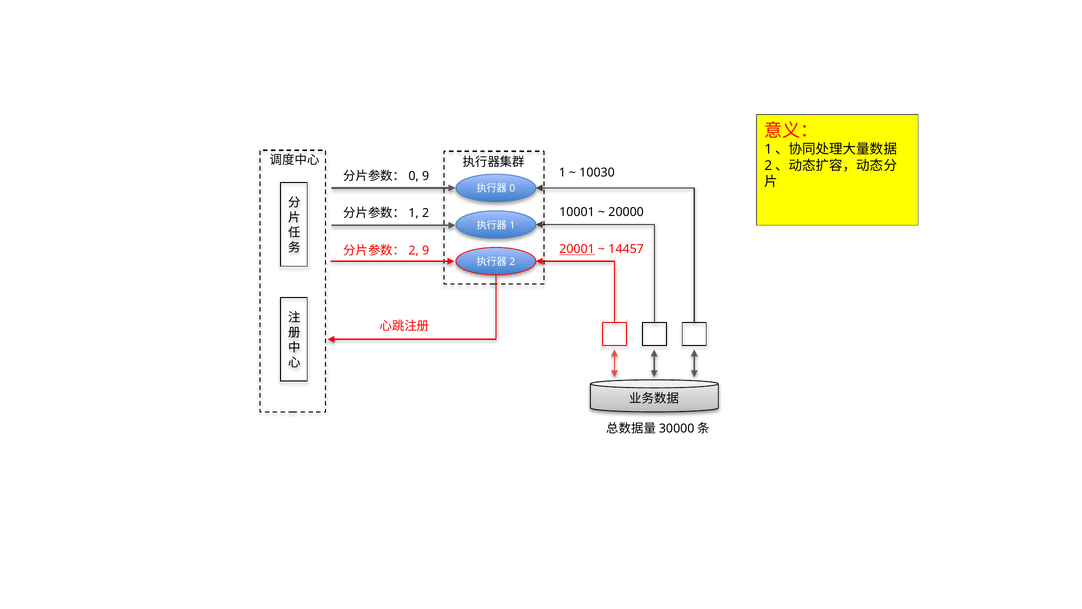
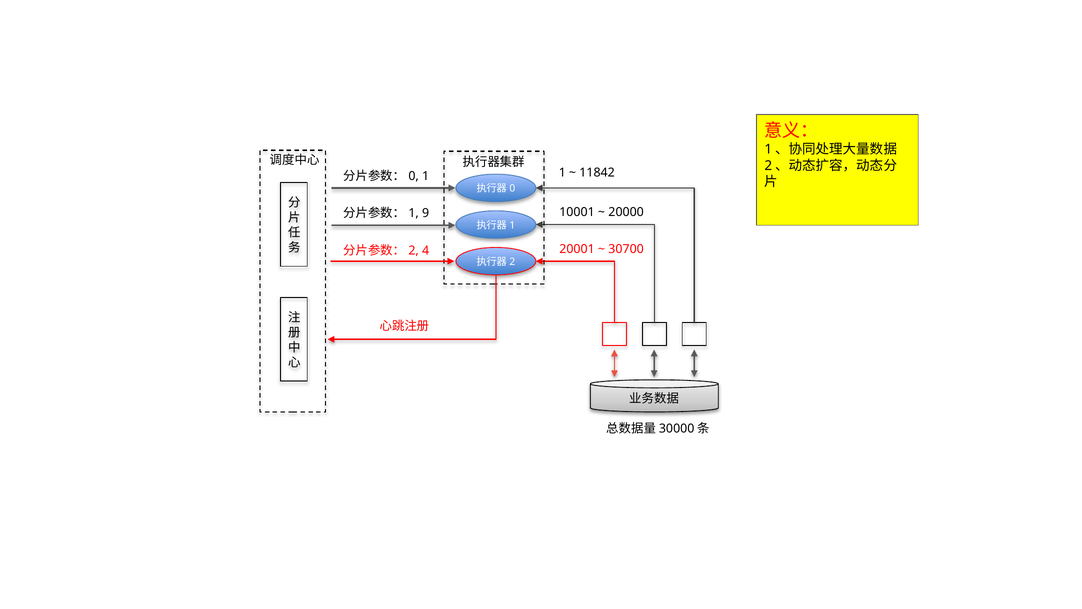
10030: 10030 -> 11842
9 at (426, 176): 9 -> 1
2: 2 -> 9
9 at (426, 250): 9 -> 4
20001 underline: present -> none
14457: 14457 -> 30700
